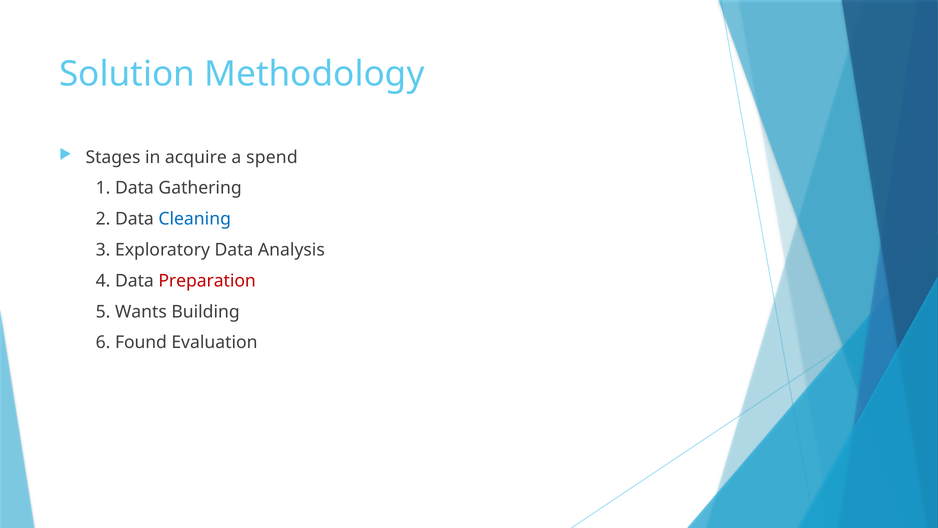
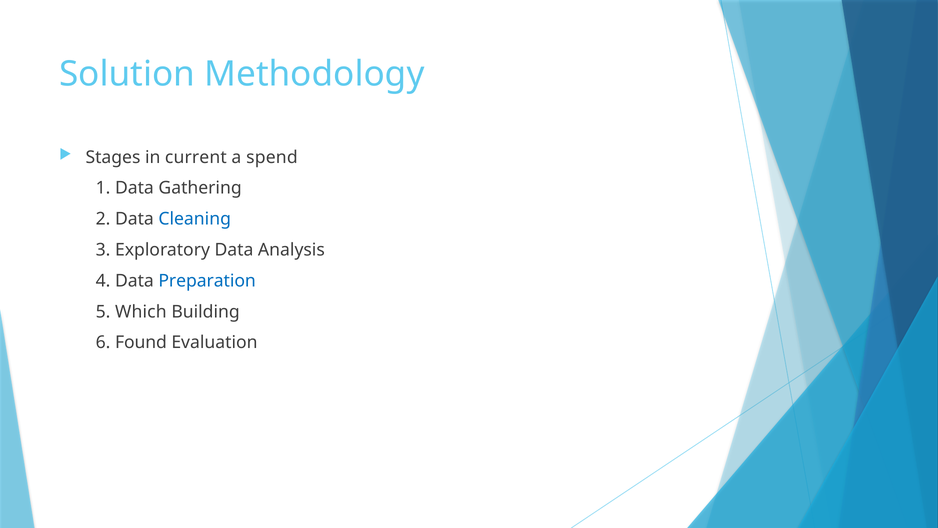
acquire: acquire -> current
Preparation colour: red -> blue
Wants: Wants -> Which
